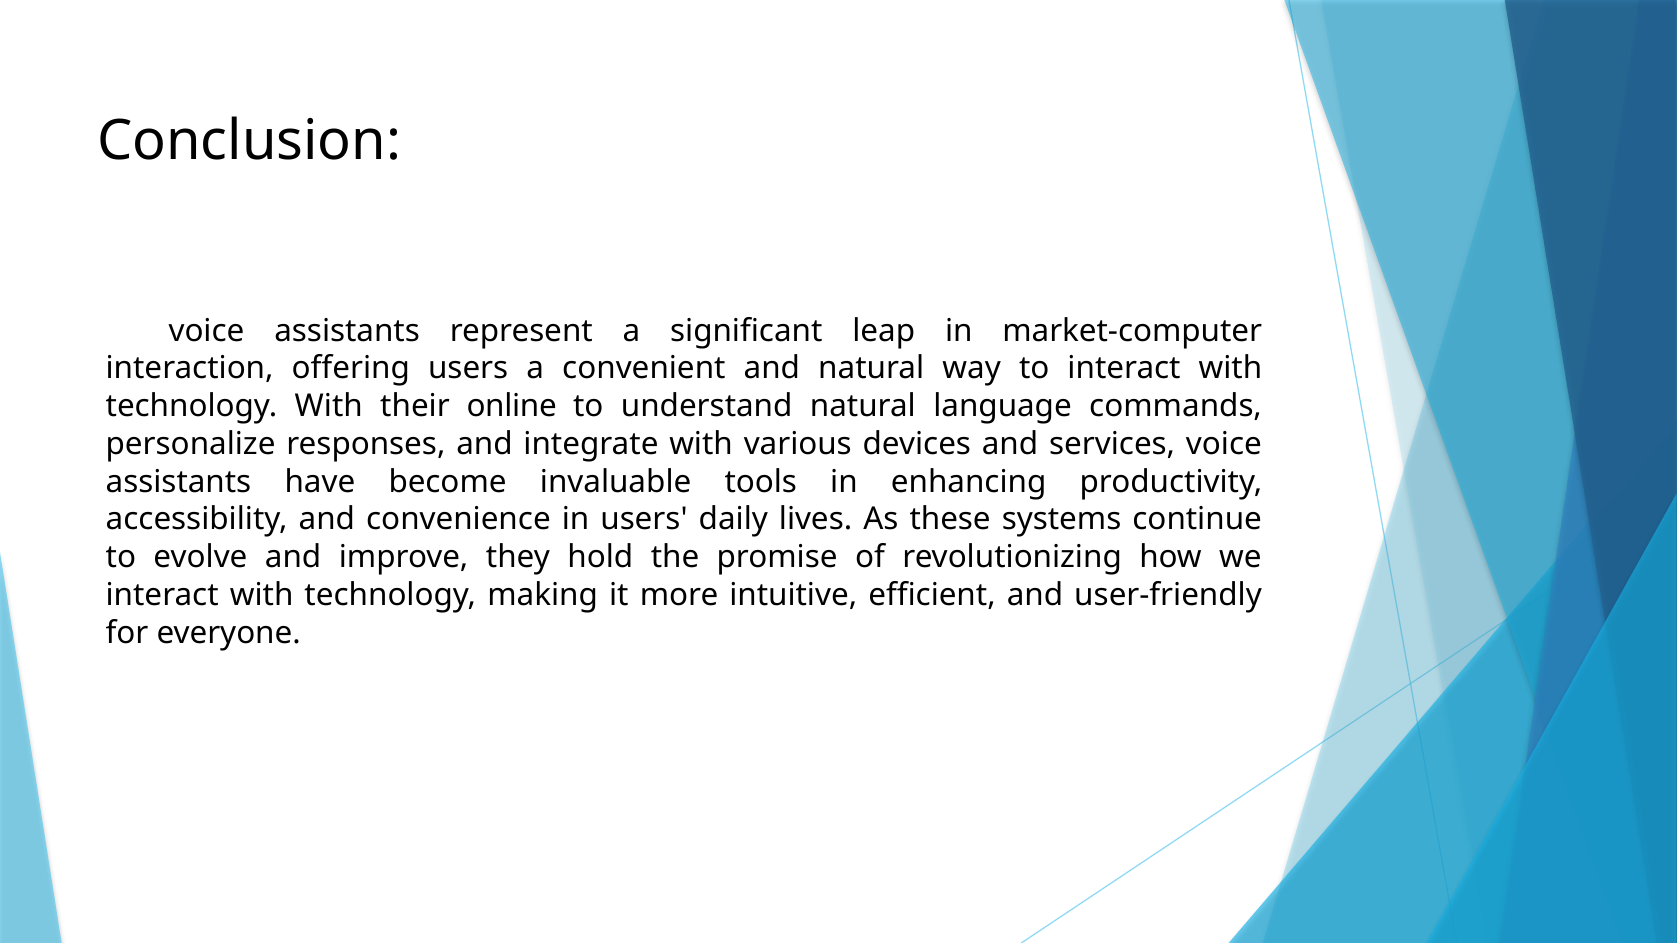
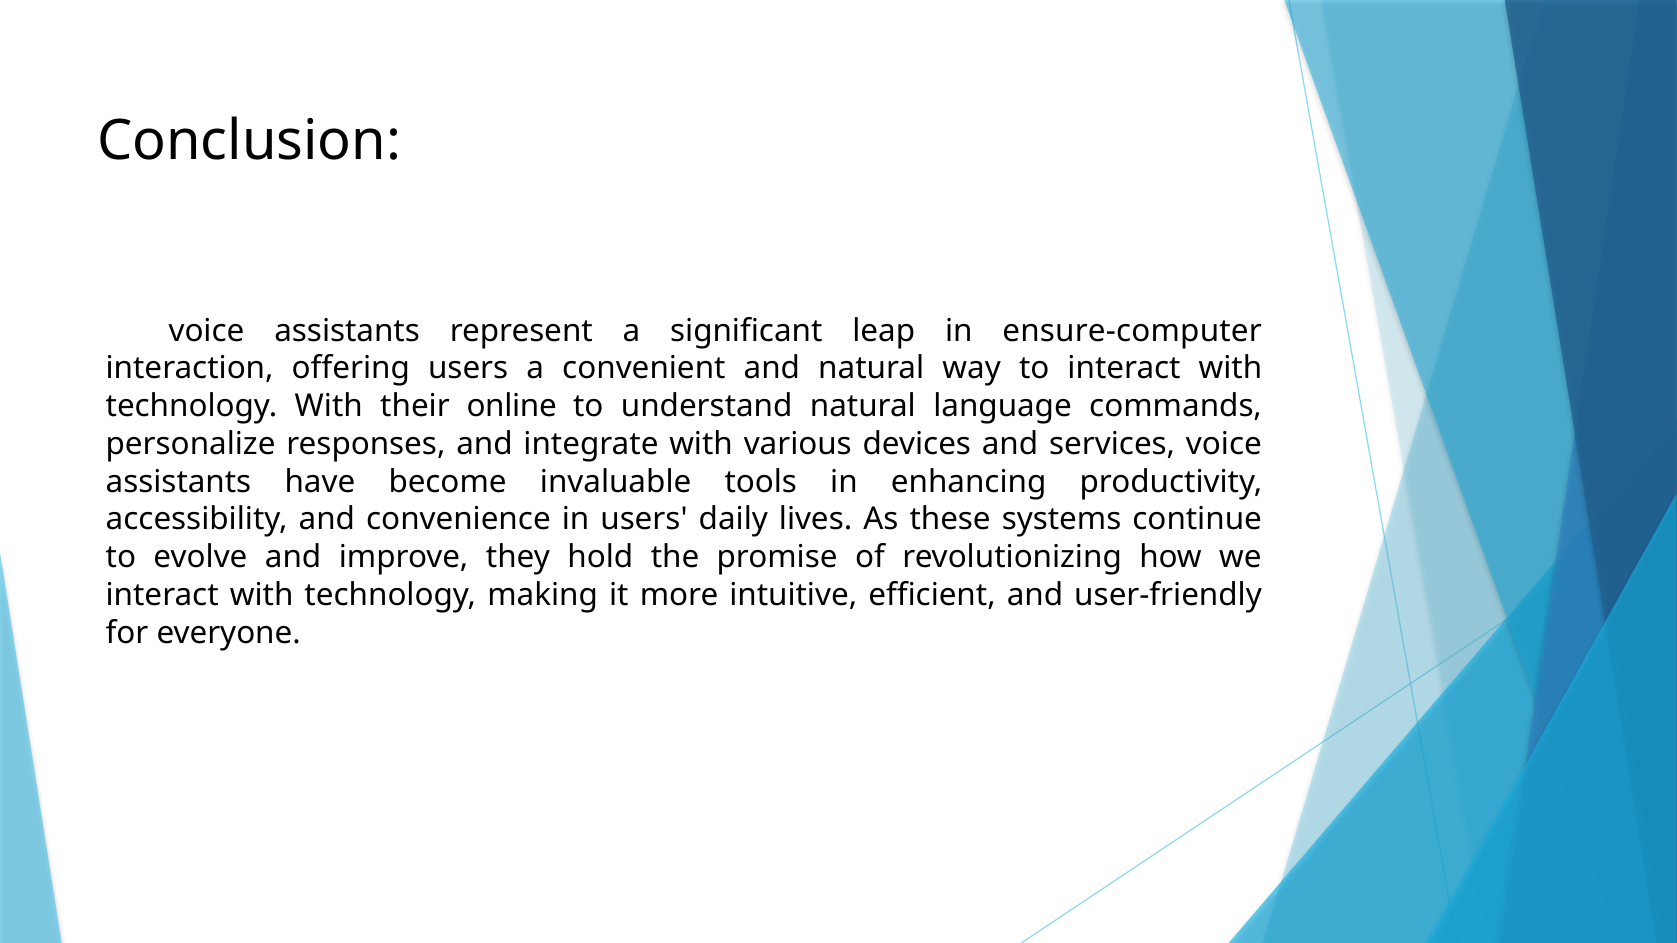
market-computer: market-computer -> ensure-computer
